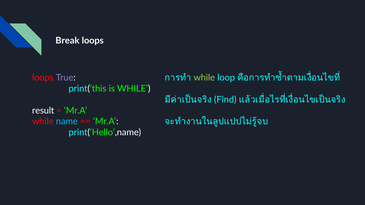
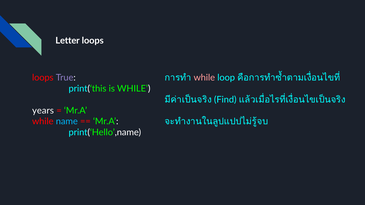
Break: Break -> Letter
while at (204, 78) colour: light green -> pink
result: result -> years
